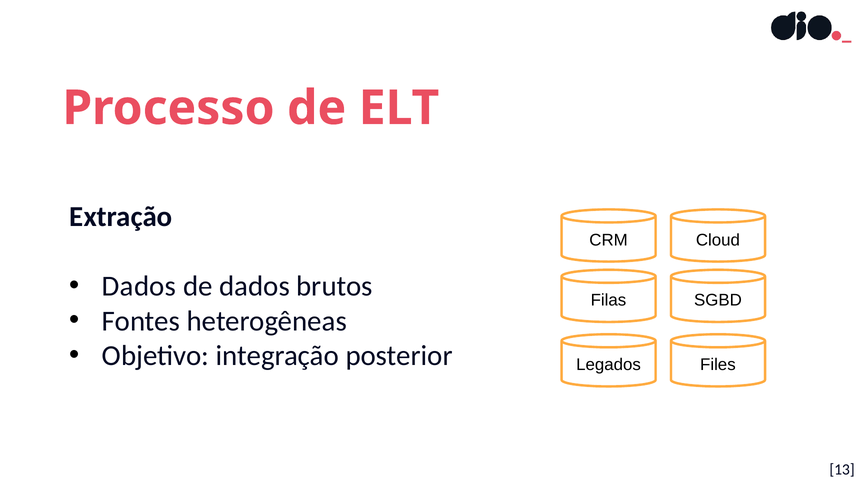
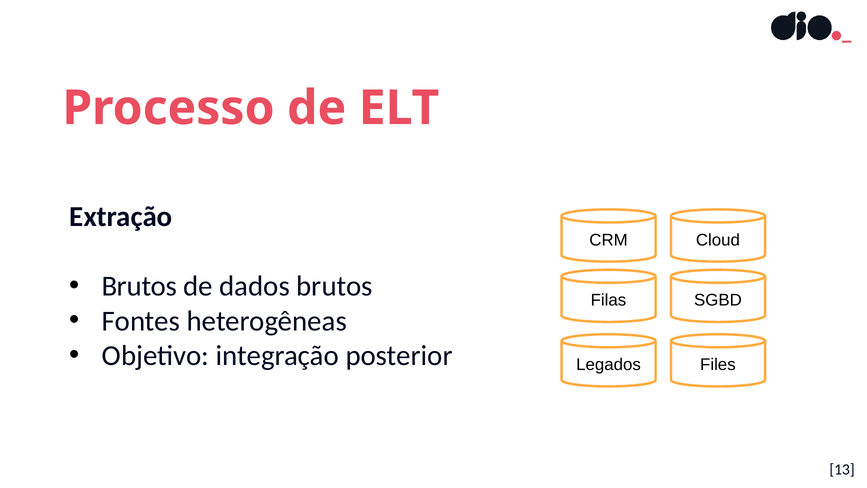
Dados at (139, 286): Dados -> Brutos
